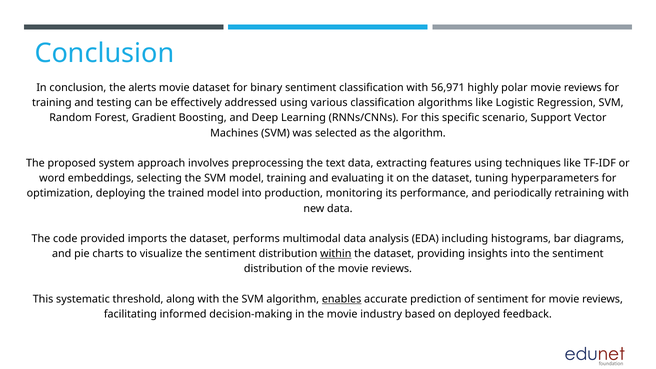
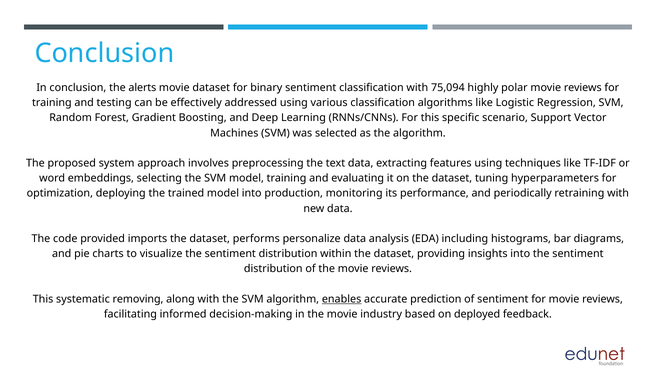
56,971: 56,971 -> 75,094
multimodal: multimodal -> personalize
within underline: present -> none
threshold: threshold -> removing
